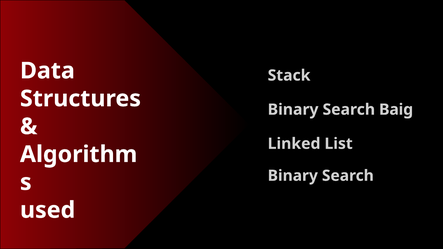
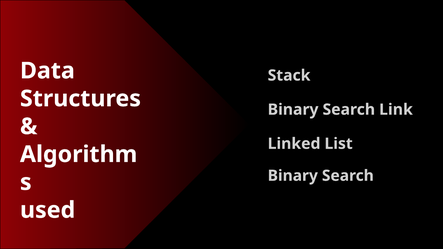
Baig: Baig -> Link
